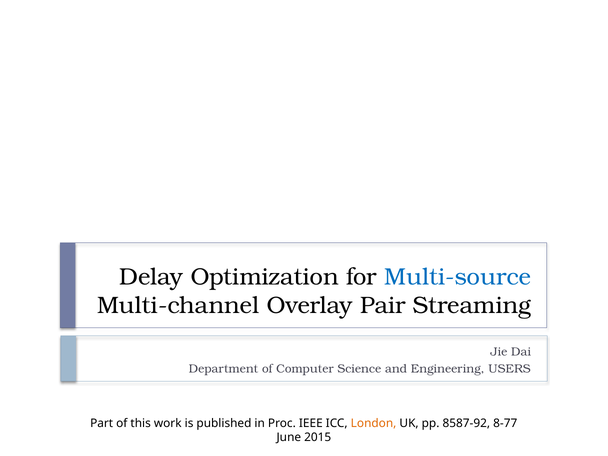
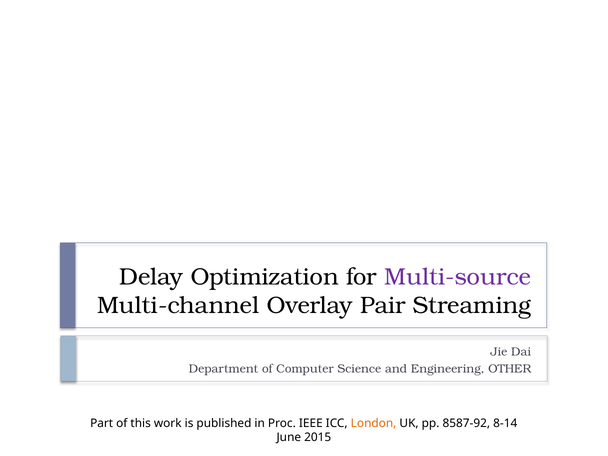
Multi-source colour: blue -> purple
USERS: USERS -> OTHER
8-77: 8-77 -> 8-14
